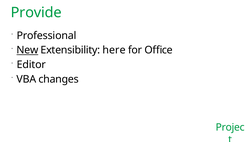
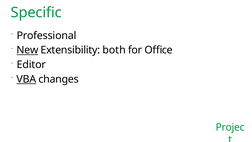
Provide: Provide -> Specific
here: here -> both
VBA underline: none -> present
